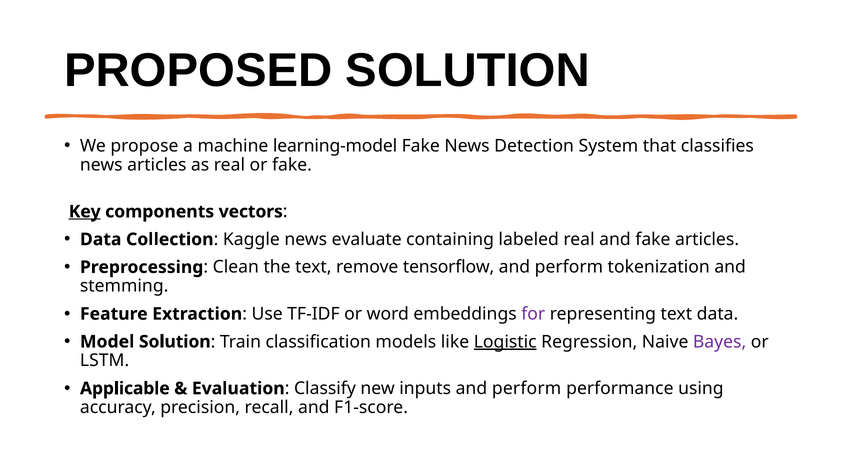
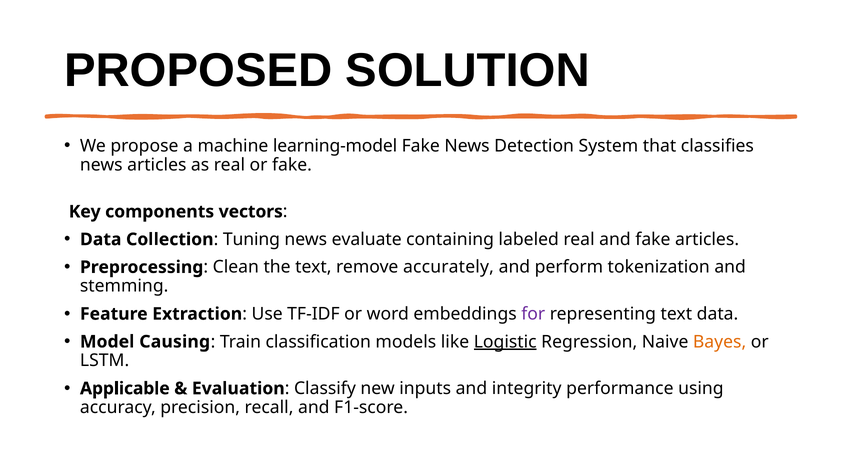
Key underline: present -> none
Kaggle: Kaggle -> Tuning
tensorflow: tensorflow -> accurately
Model Solution: Solution -> Causing
Bayes colour: purple -> orange
inputs and perform: perform -> integrity
